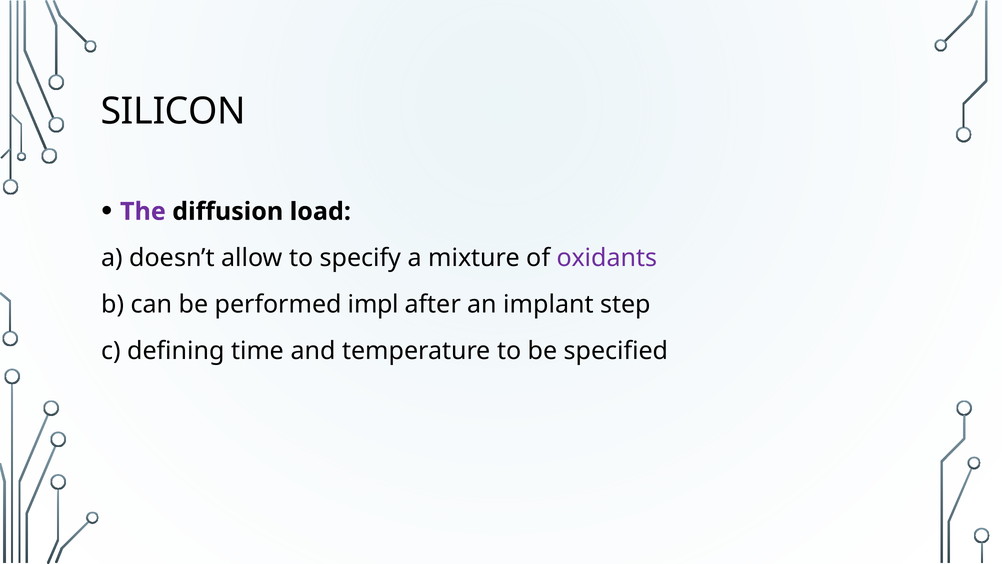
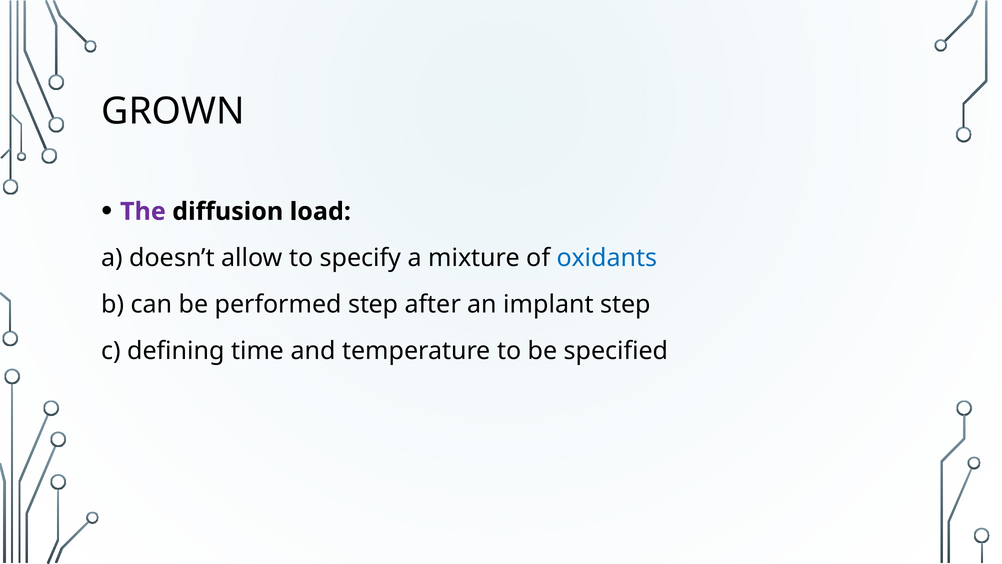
SILICON: SILICON -> GROWN
oxidants colour: purple -> blue
performed impl: impl -> step
